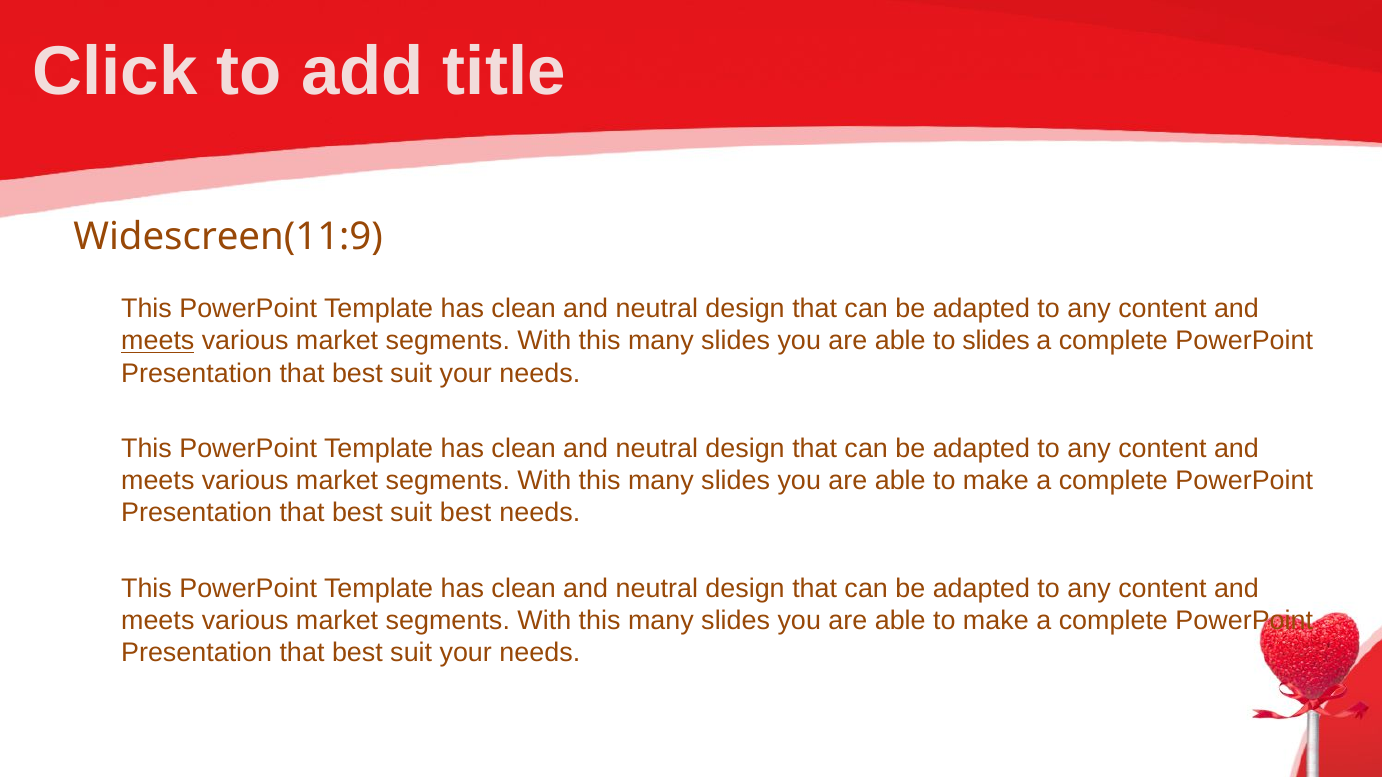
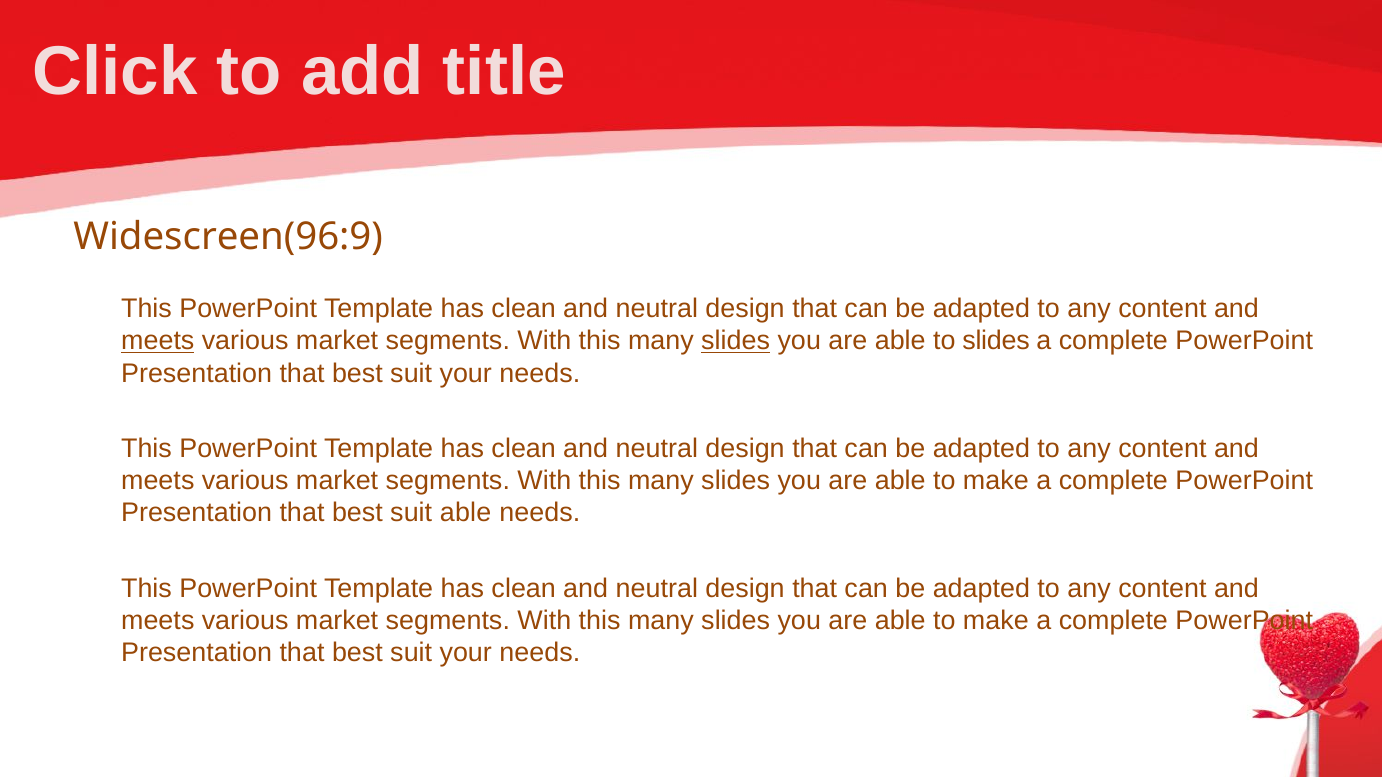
Widescreen(11:9: Widescreen(11:9 -> Widescreen(96:9
slides at (736, 341) underline: none -> present
suit best: best -> able
